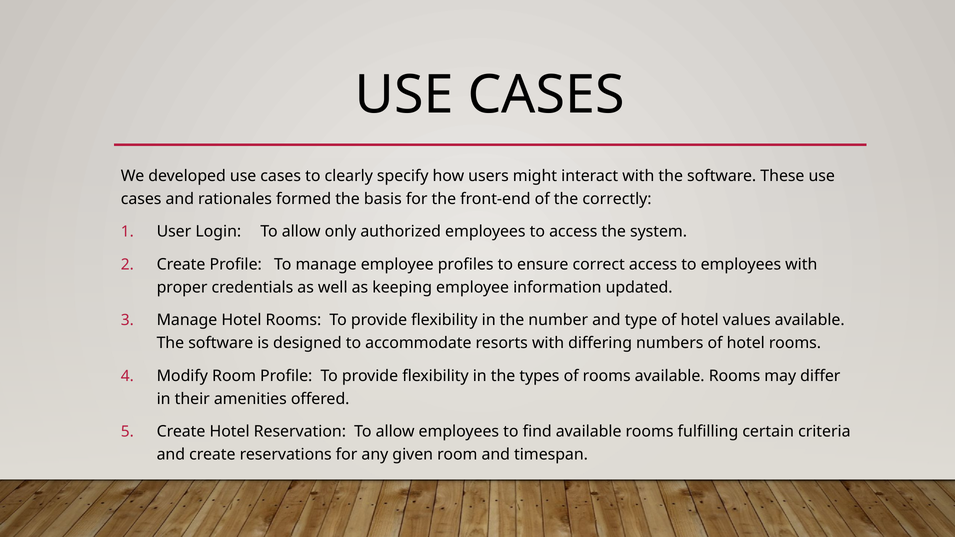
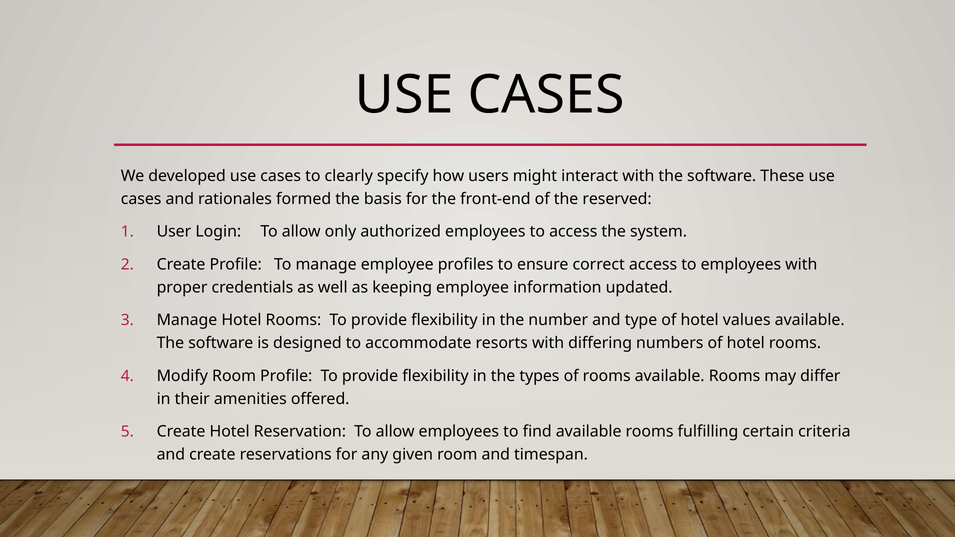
correctly: correctly -> reserved
